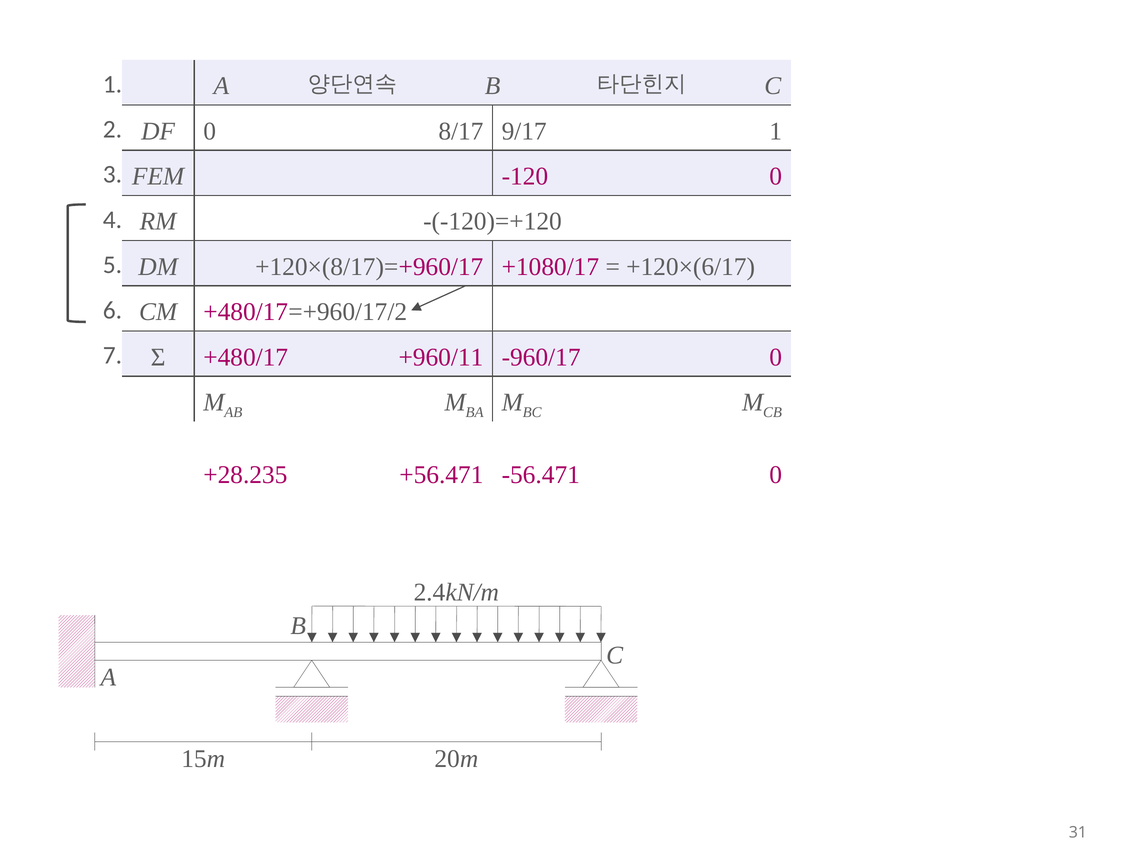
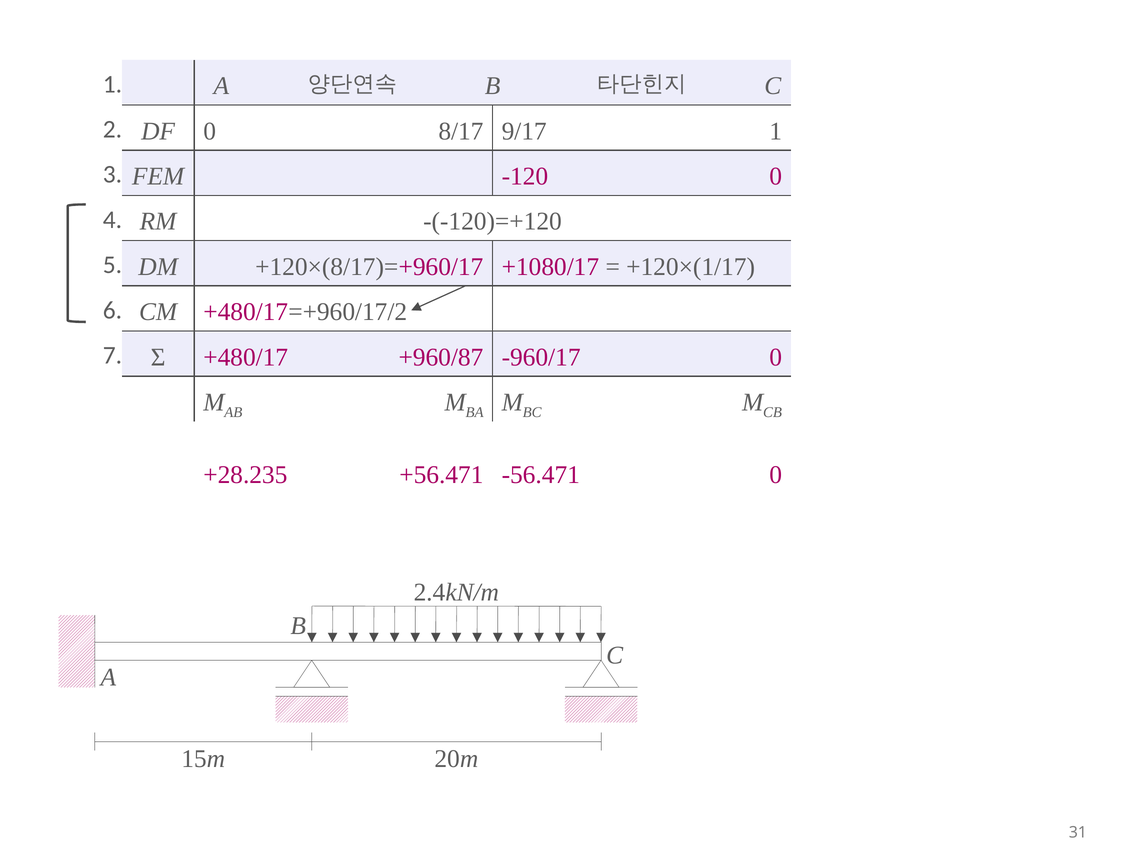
+120×(6/17: +120×(6/17 -> +120×(1/17
+960/11: +960/11 -> +960/87
